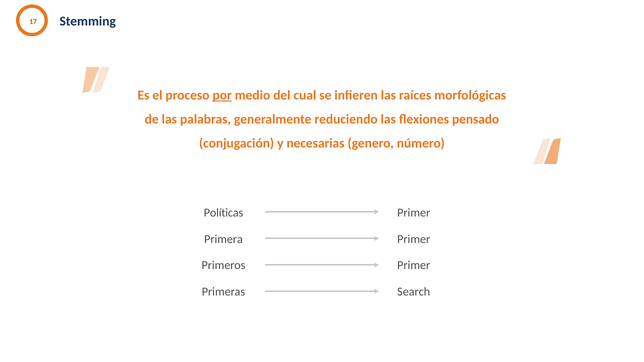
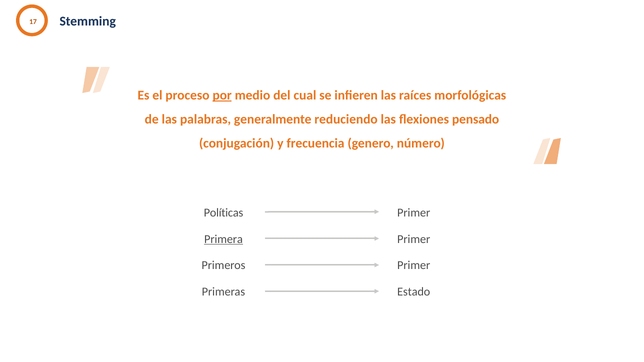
necesarias: necesarias -> frecuencia
Primera underline: none -> present
Search: Search -> Estado
